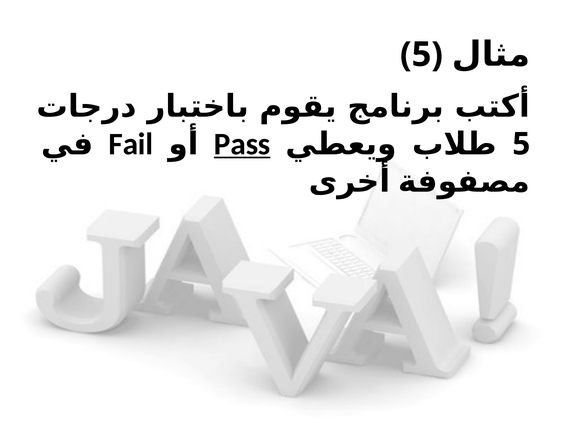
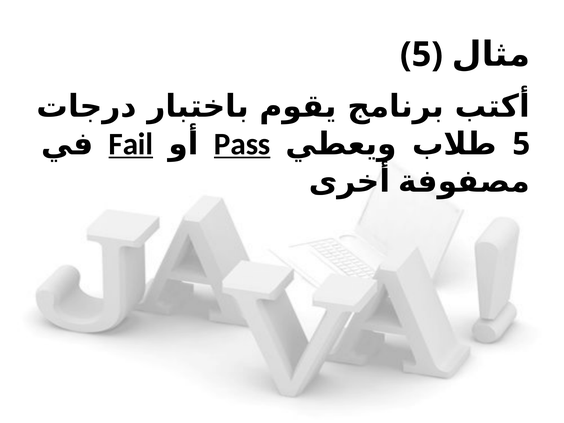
Fail underline: none -> present
